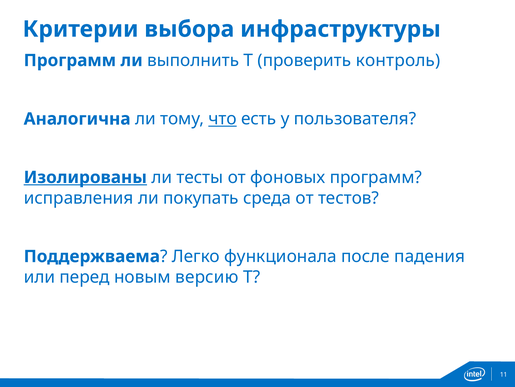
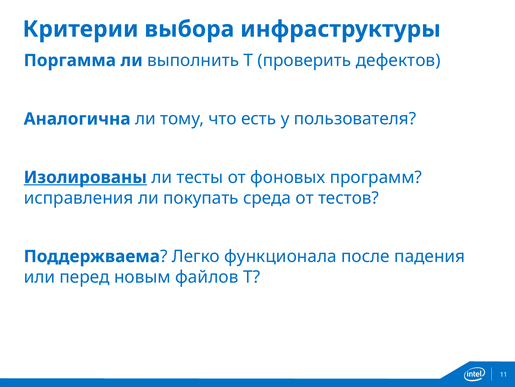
Программ at (70, 60): Программ -> Поргамма
контроль: контроль -> дефектов
что underline: present -> none
версию: версию -> файлов
